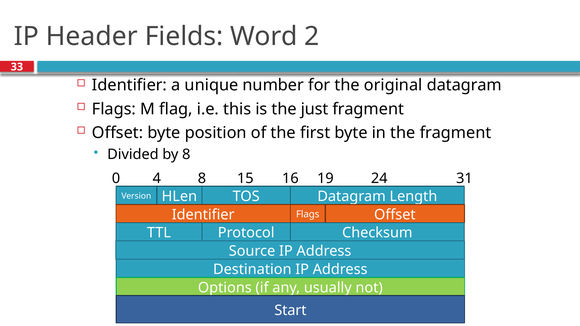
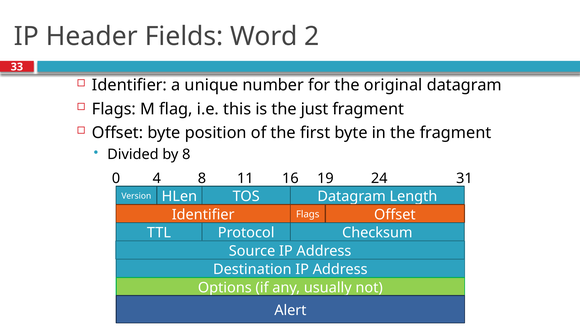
15: 15 -> 11
Start: Start -> Alert
